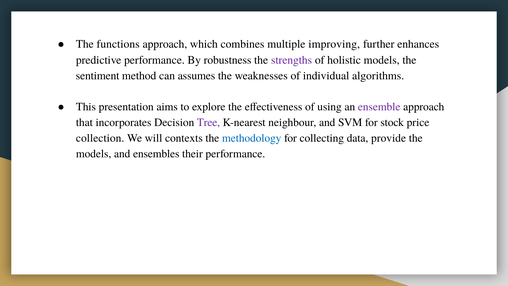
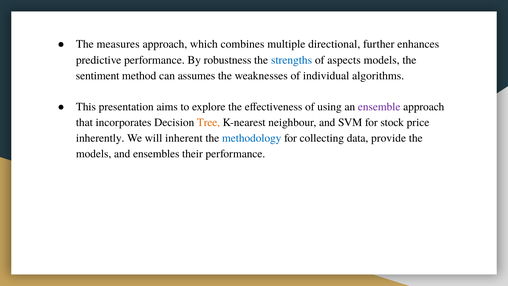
functions: functions -> measures
improving: improving -> directional
strengths colour: purple -> blue
holistic: holistic -> aspects
Tree colour: purple -> orange
collection: collection -> inherently
contexts: contexts -> inherent
